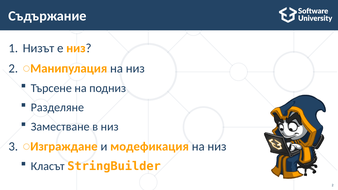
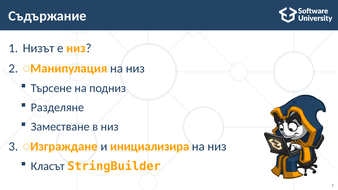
модефикация: модефикация -> инициализира
